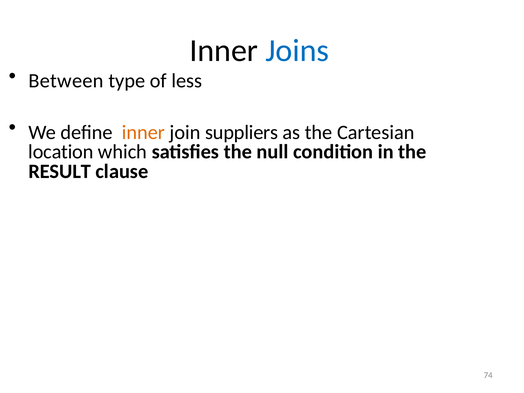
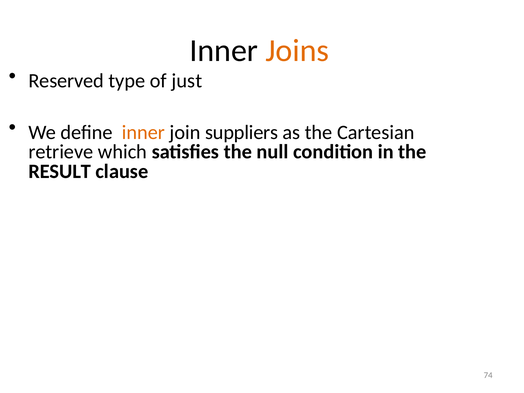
Joins colour: blue -> orange
Between: Between -> Reserved
less: less -> just
location: location -> retrieve
